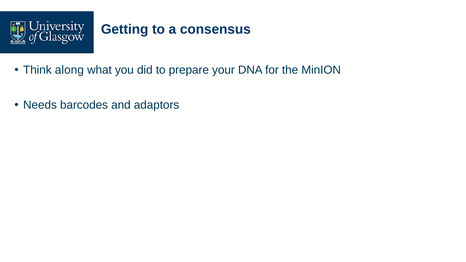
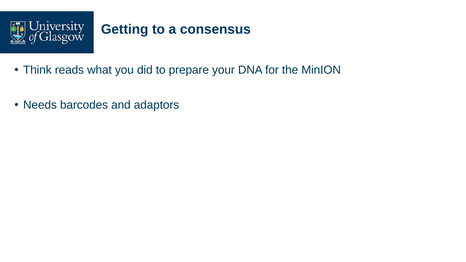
along: along -> reads
